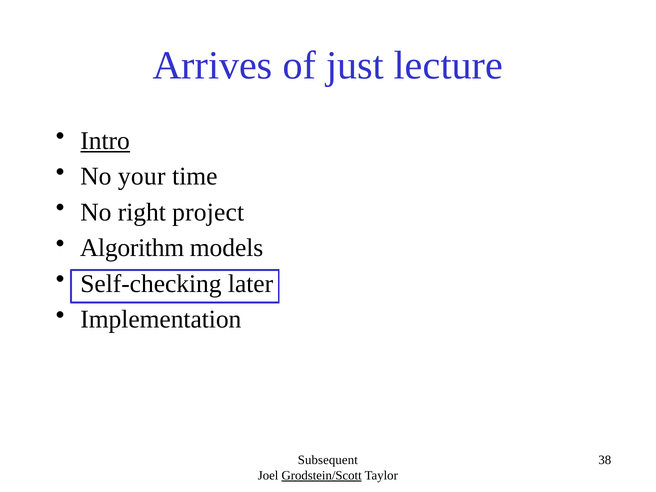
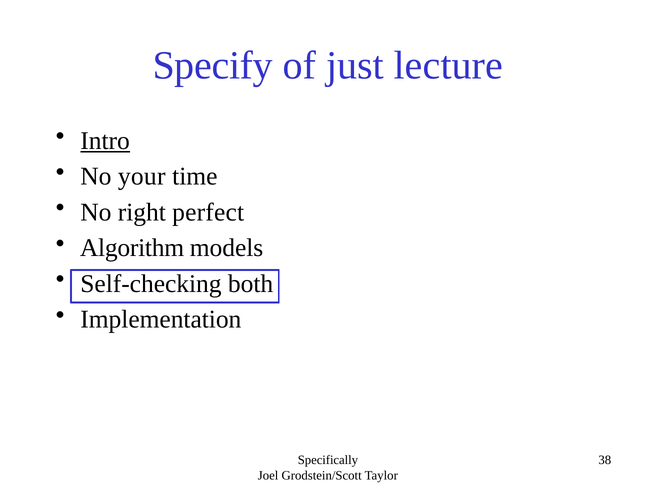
Arrives: Arrives -> Specify
project: project -> perfect
later: later -> both
Subsequent: Subsequent -> Specifically
Grodstein/Scott underline: present -> none
